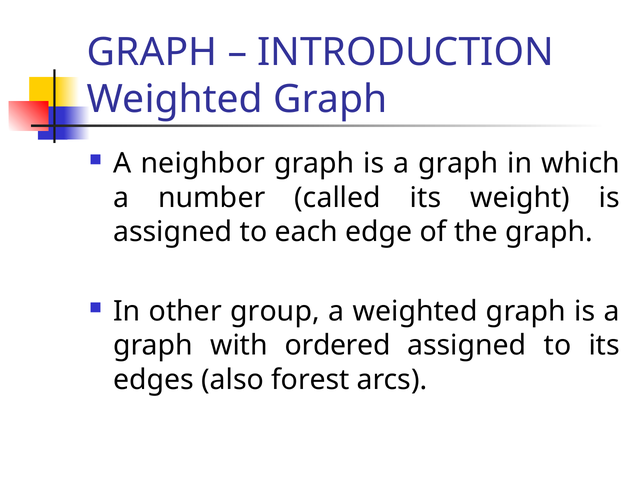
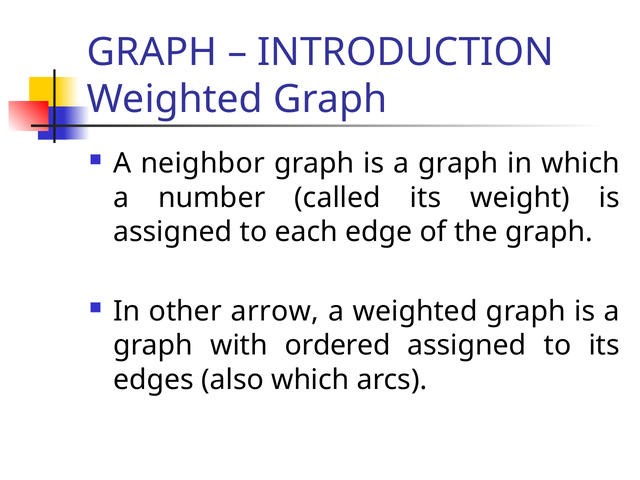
group: group -> arrow
also forest: forest -> which
